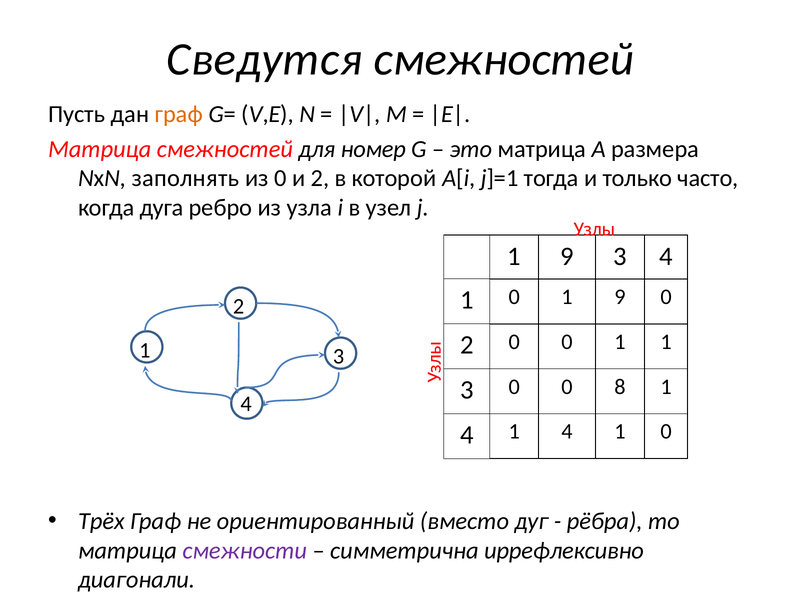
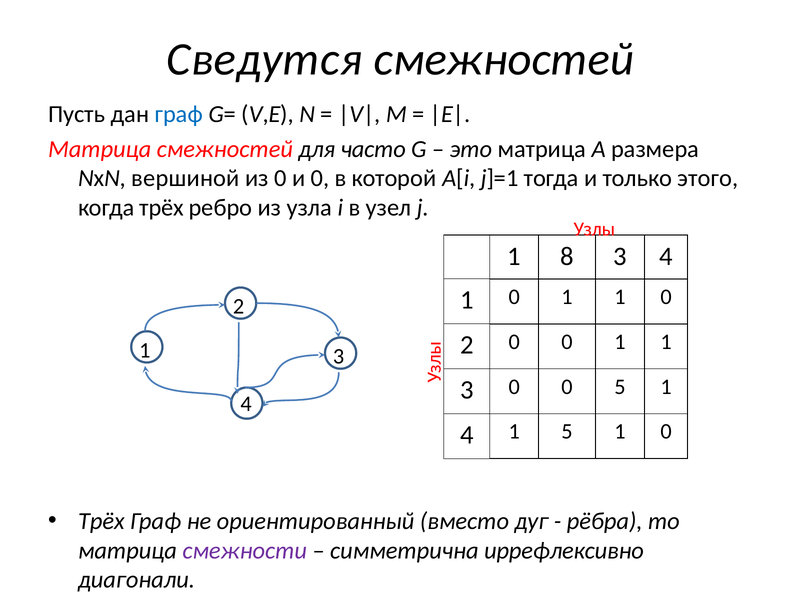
граф at (179, 114) colour: orange -> blue
номер: номер -> часто
заполнять: заполнять -> вершиной
и 2: 2 -> 0
часто: часто -> этого
когда дуга: дуга -> трёх
9 at (567, 256): 9 -> 8
1 0 1 9: 9 -> 1
0 8: 8 -> 5
4 1 4: 4 -> 5
